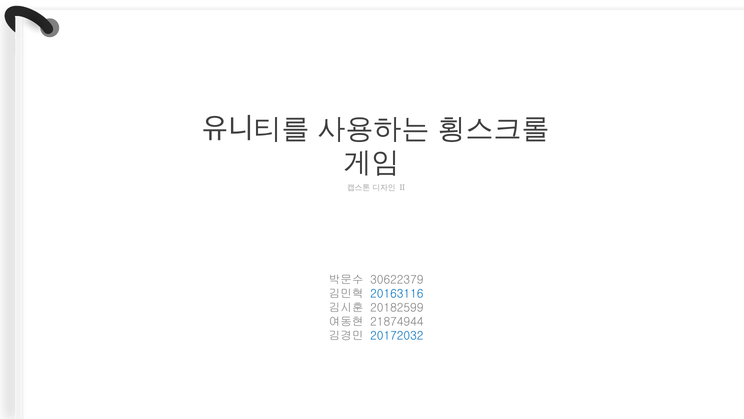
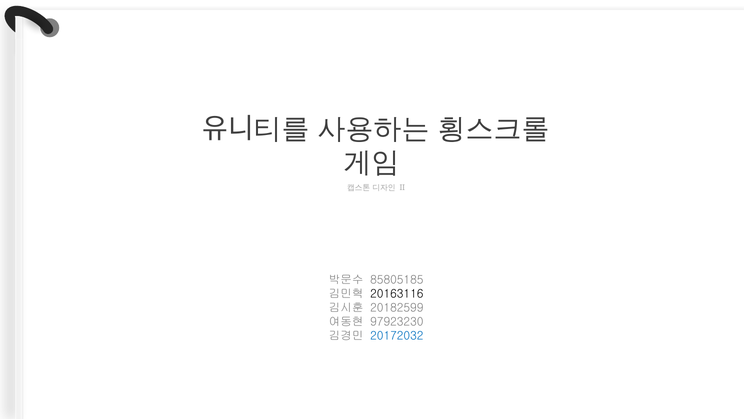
30622379: 30622379 -> 85805185
20163116 colour: blue -> black
21874944: 21874944 -> 97923230
